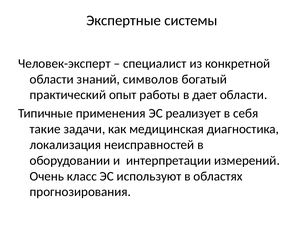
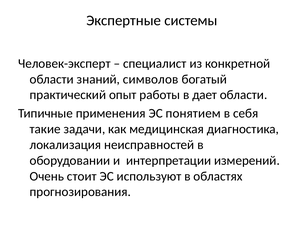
реализует: реализует -> понятием
класс: класс -> стоит
